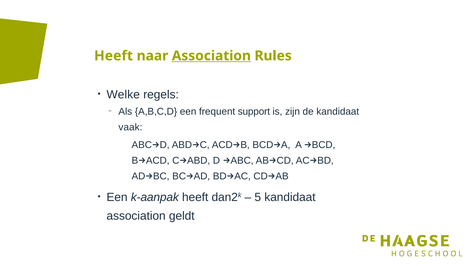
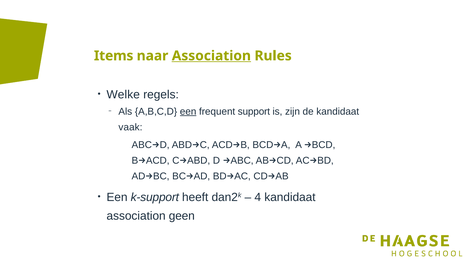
Heeft at (114, 56): Heeft -> Items
een at (188, 111) underline: none -> present
k-aanpak: k-aanpak -> k-support
5: 5 -> 4
geldt: geldt -> geen
